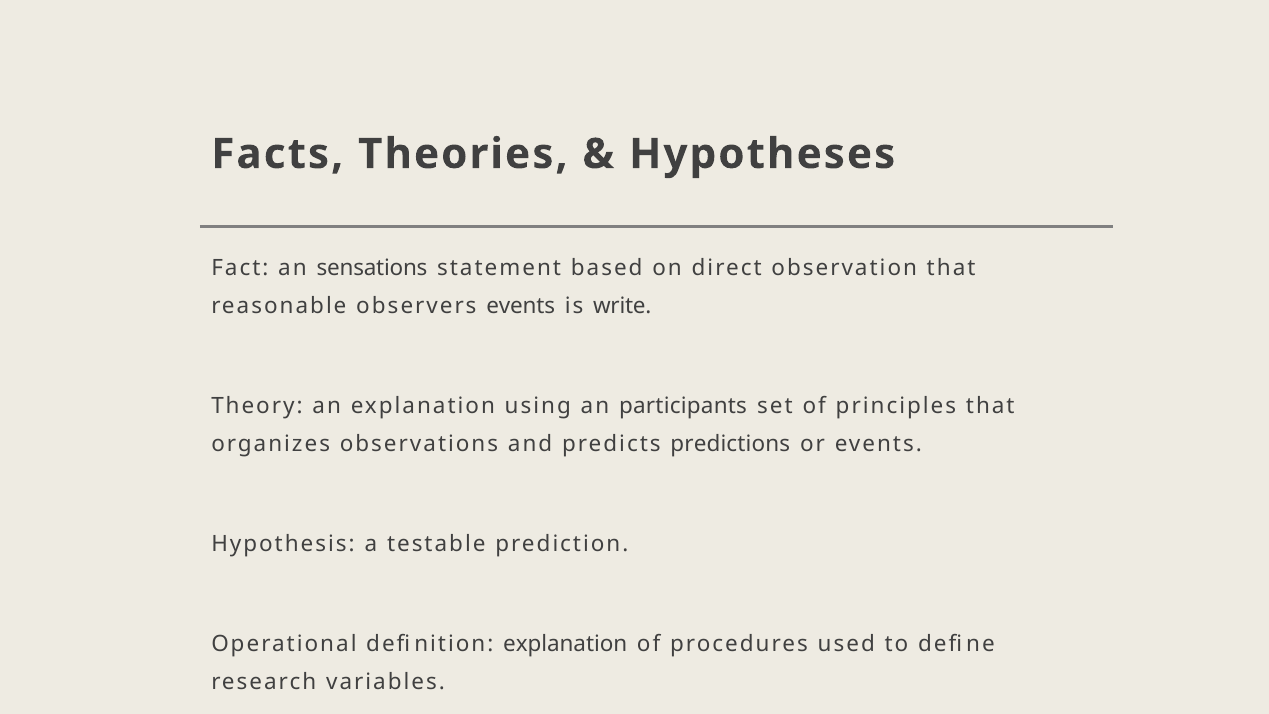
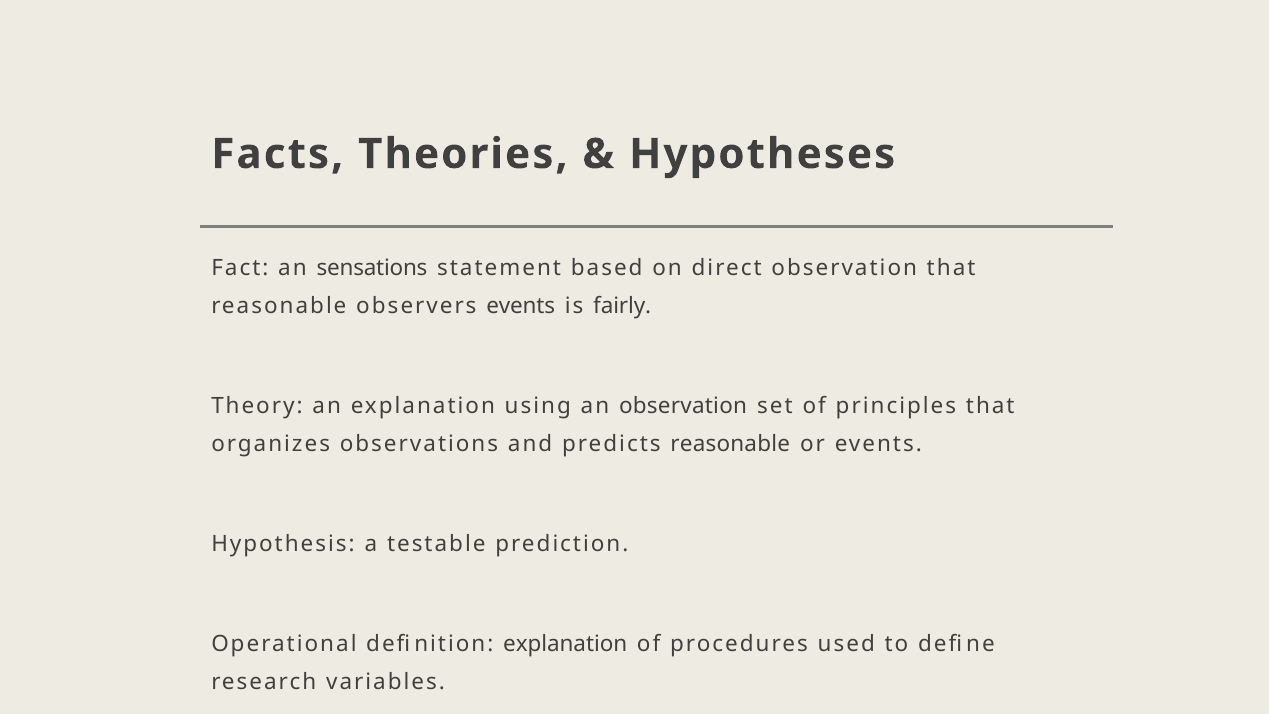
write: write -> fairly
an participants: participants -> observation
predicts predictions: predictions -> reasonable
